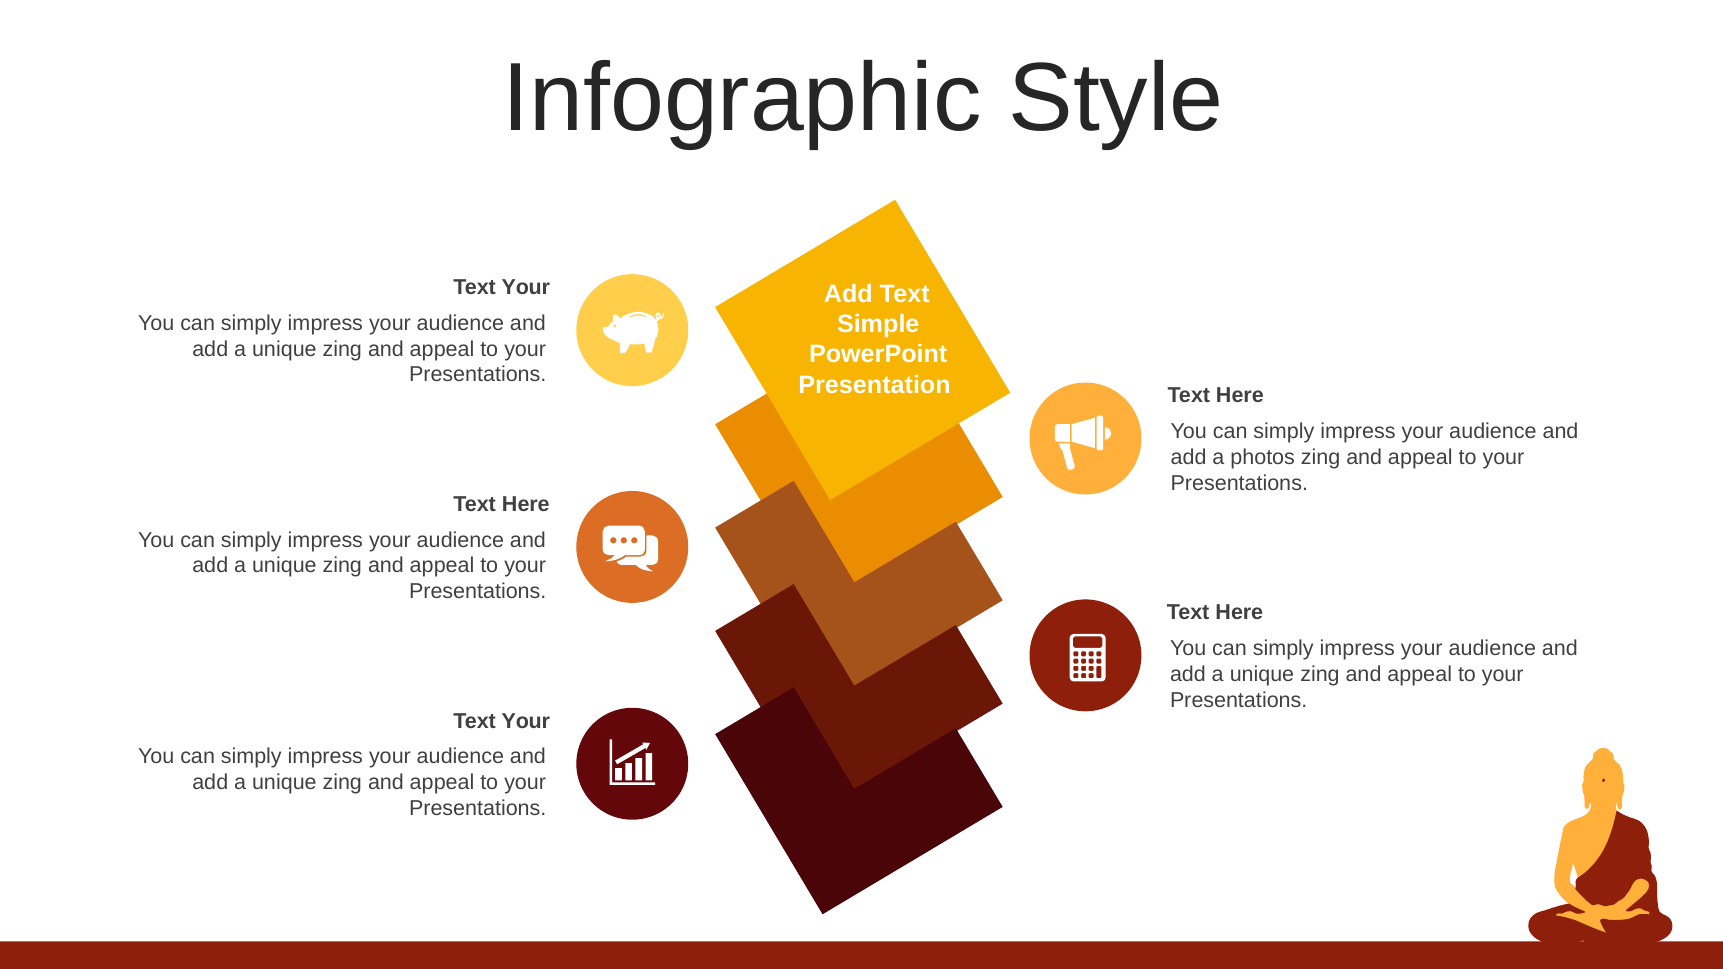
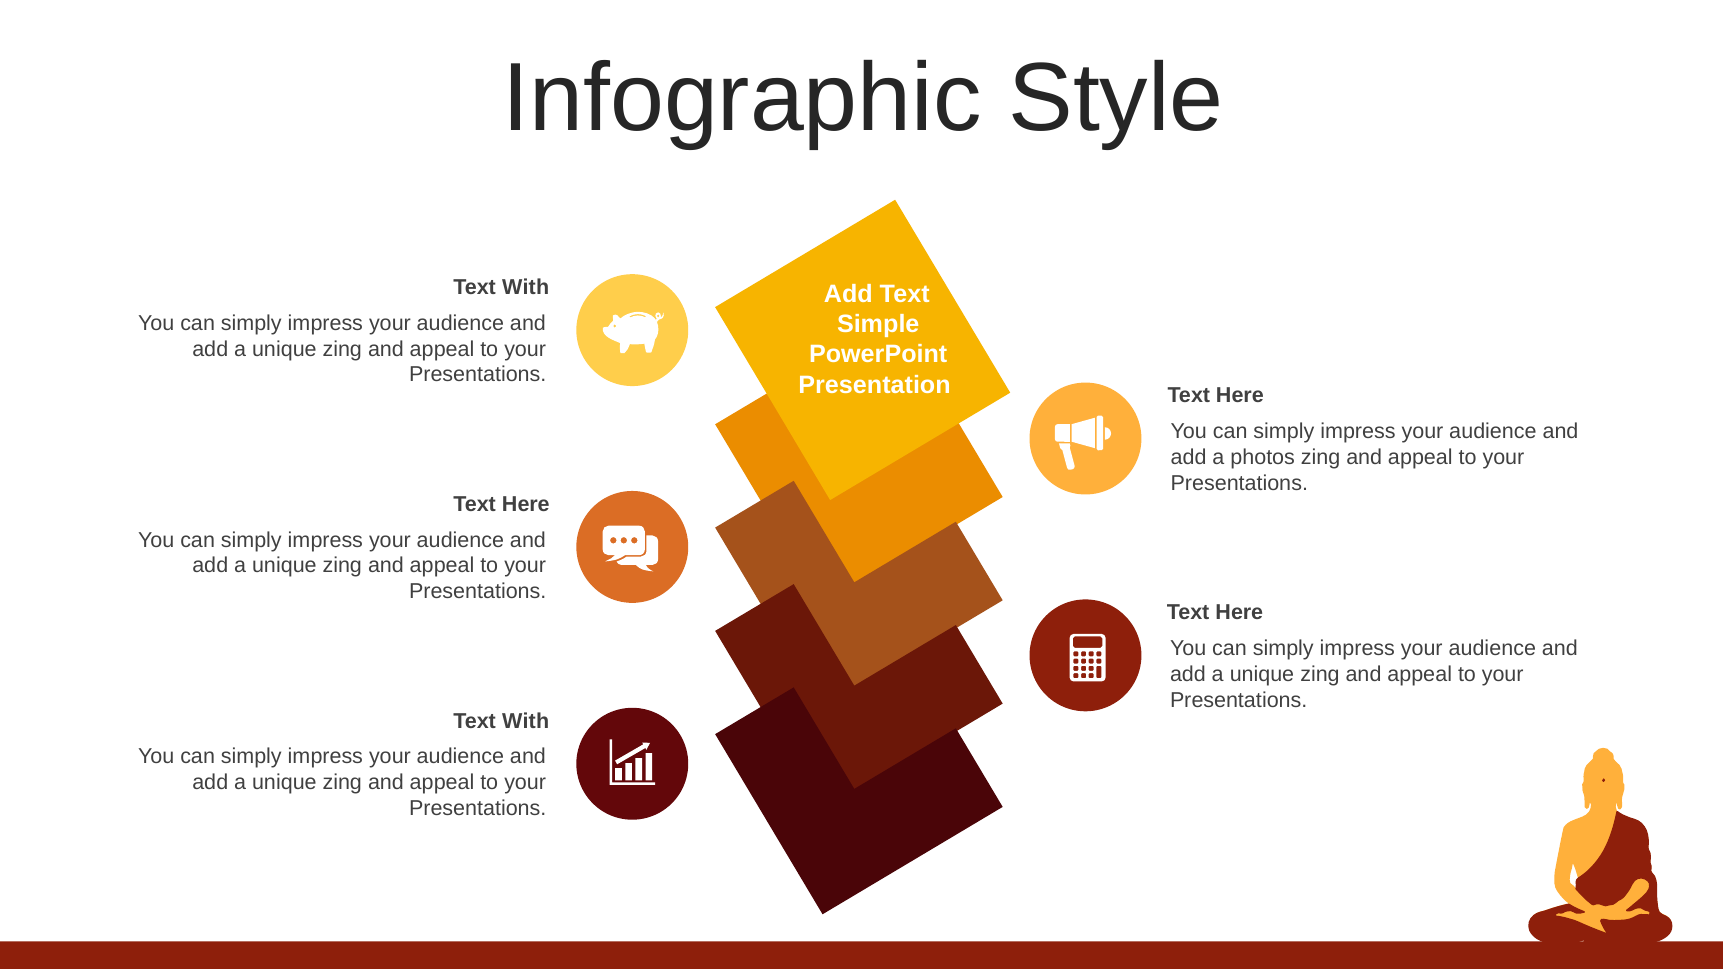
Your at (526, 287): Your -> With
Your at (526, 721): Your -> With
